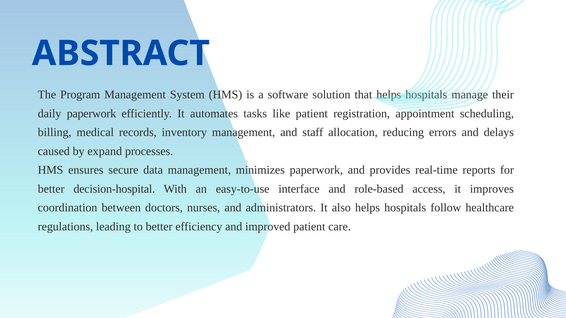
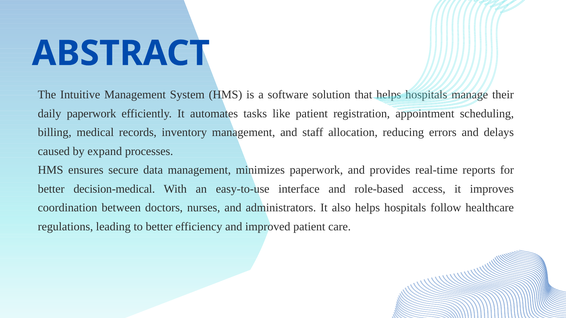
Program: Program -> Intuitive
decision-hospital: decision-hospital -> decision-medical
